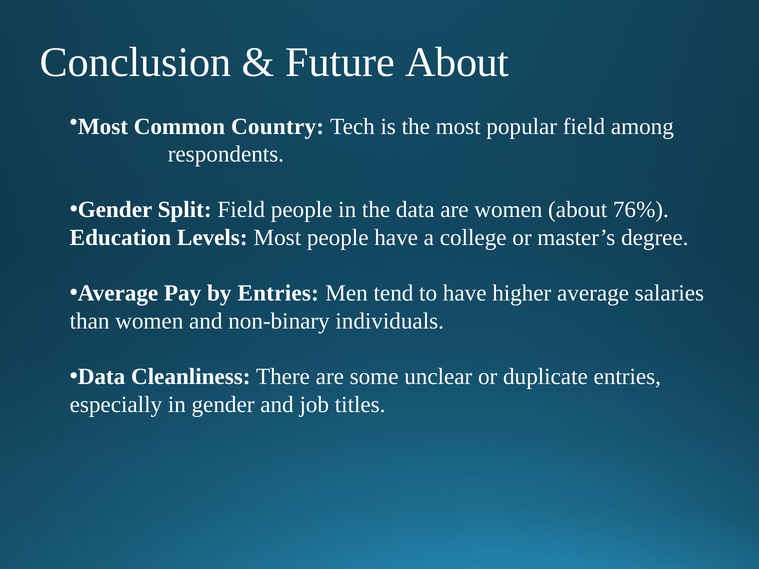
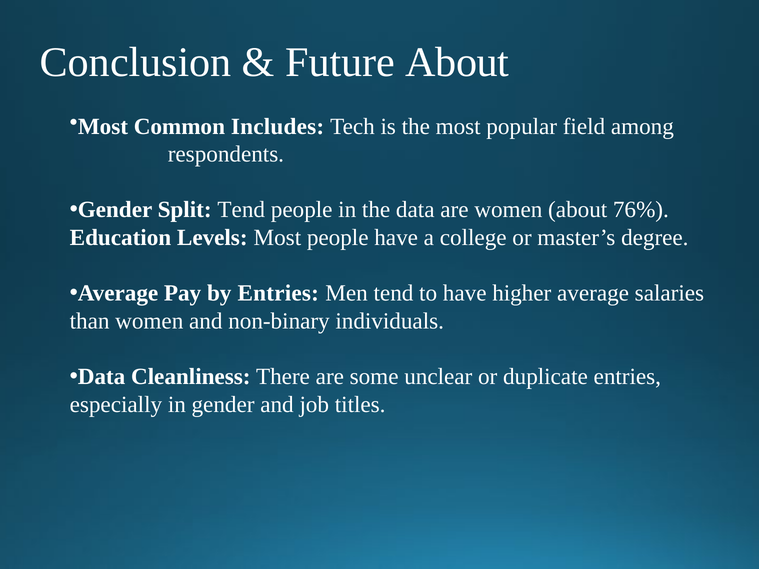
Country: Country -> Includes
Split Field: Field -> Tend
